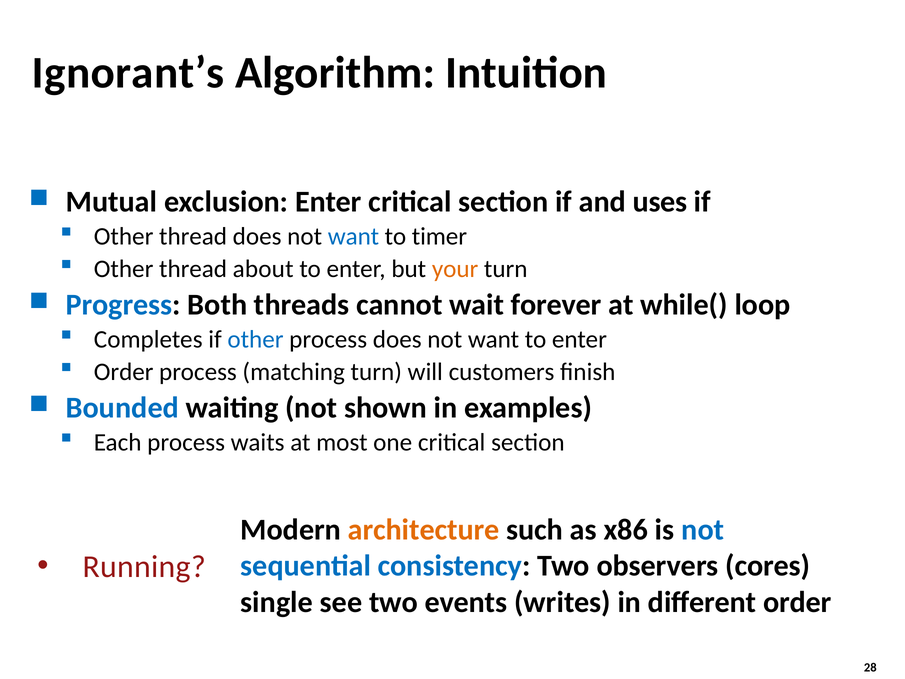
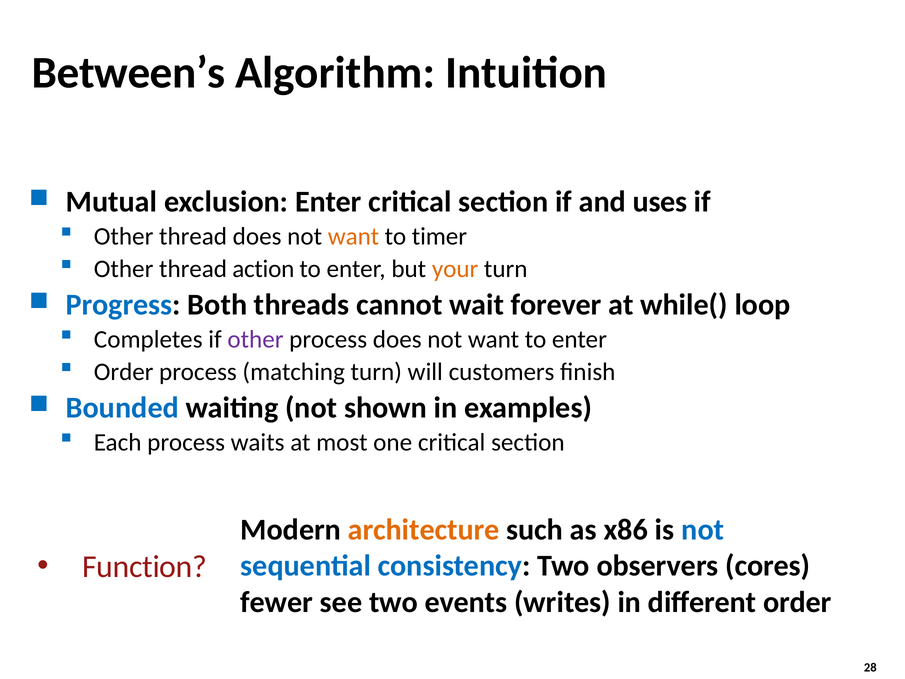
Ignorant’s: Ignorant’s -> Between’s
want at (353, 237) colour: blue -> orange
about: about -> action
other at (255, 339) colour: blue -> purple
Running: Running -> Function
single: single -> fewer
